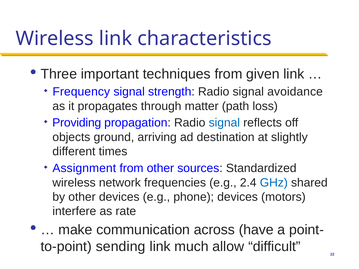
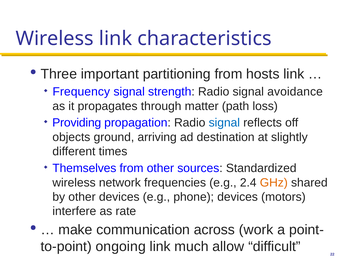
techniques: techniques -> partitioning
given: given -> hosts
Assignment: Assignment -> Themselves
GHz colour: blue -> orange
have: have -> work
sending: sending -> ongoing
